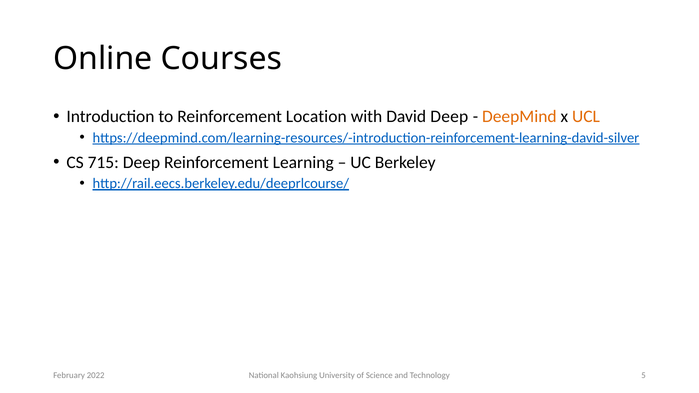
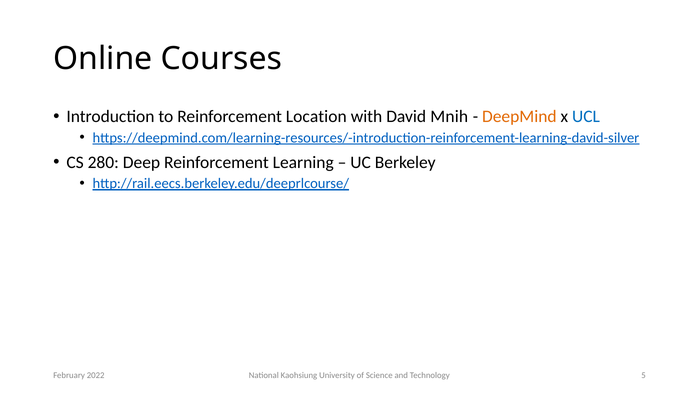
David Deep: Deep -> Mnih
UCL colour: orange -> blue
715: 715 -> 280
